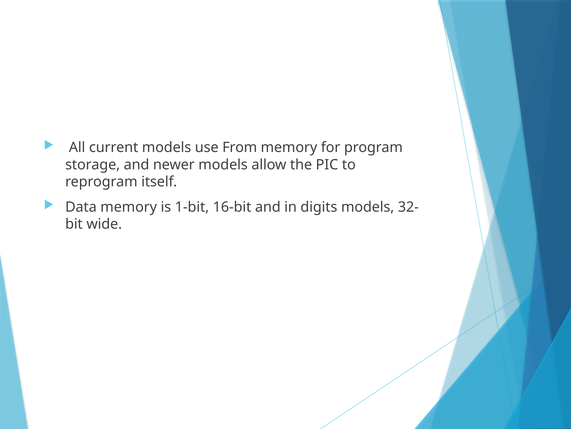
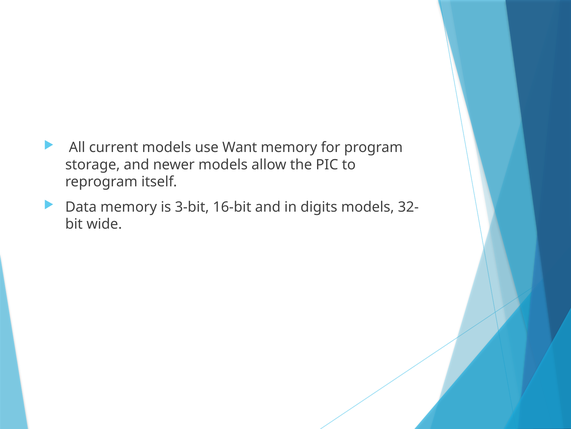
From: From -> Want
1-bit: 1-bit -> 3-bit
